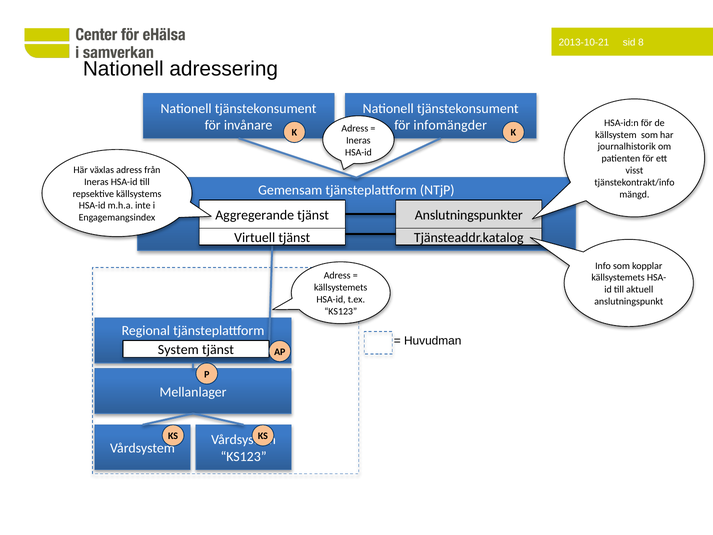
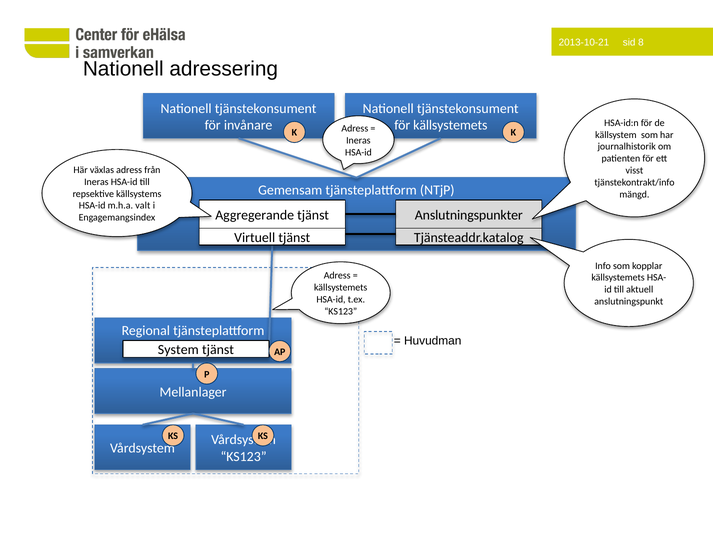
infomängder at (450, 125): infomängder -> källsystemets
inte: inte -> valt
